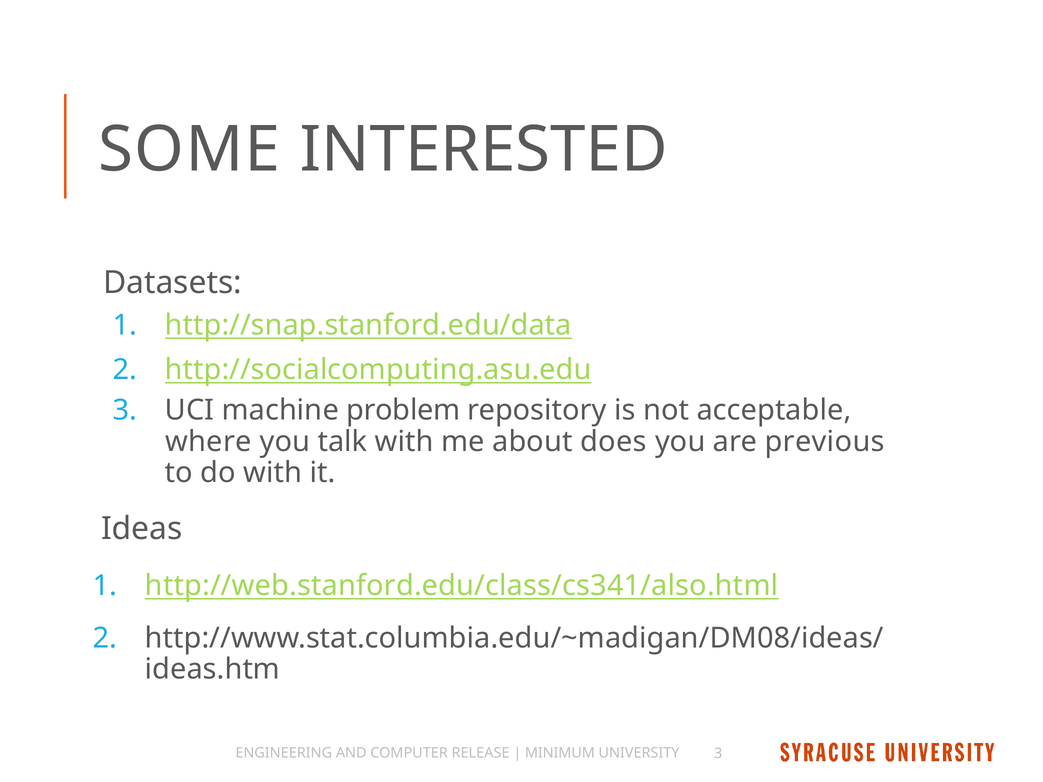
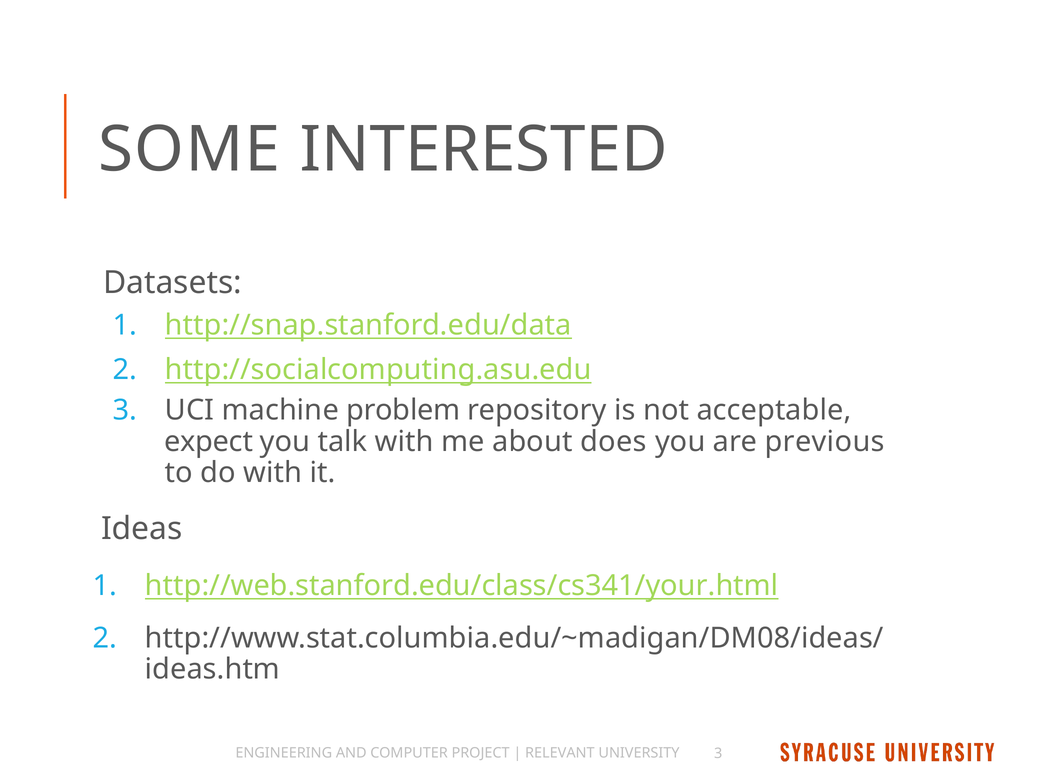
where: where -> expect
http://web.stanford.edu/class/cs341/also.html: http://web.stanford.edu/class/cs341/also.html -> http://web.stanford.edu/class/cs341/your.html
RELEASE: RELEASE -> PROJECT
MINIMUM: MINIMUM -> RELEVANT
